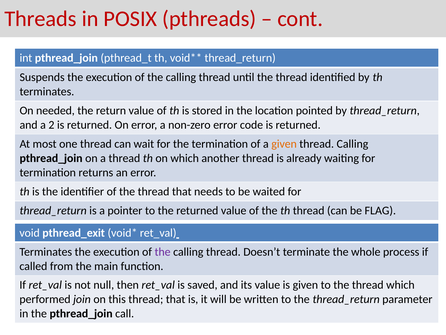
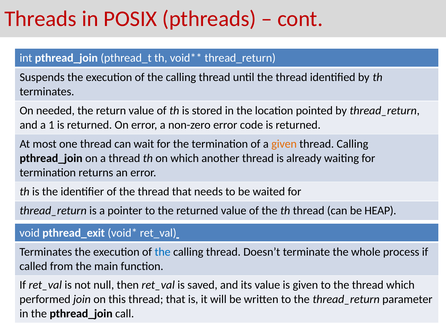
2: 2 -> 1
FLAG: FLAG -> HEAP
the at (163, 251) colour: purple -> blue
